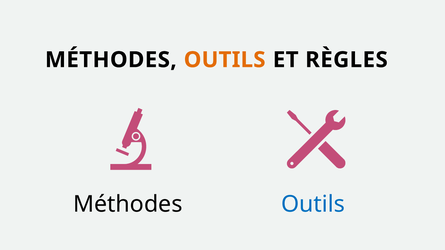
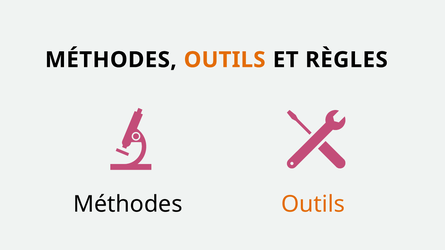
Outils at (313, 204) colour: blue -> orange
